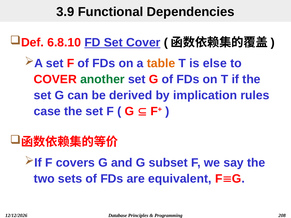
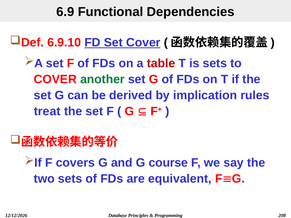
3.9: 3.9 -> 6.9
6.8.10: 6.8.10 -> 6.9.10
table colour: orange -> red
is else: else -> sets
case: case -> treat
subset: subset -> course
